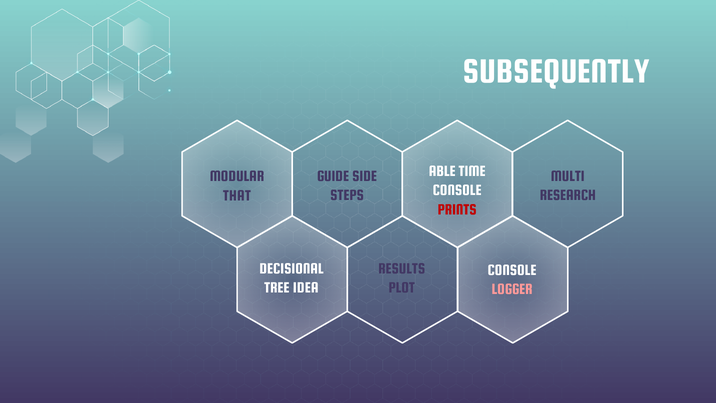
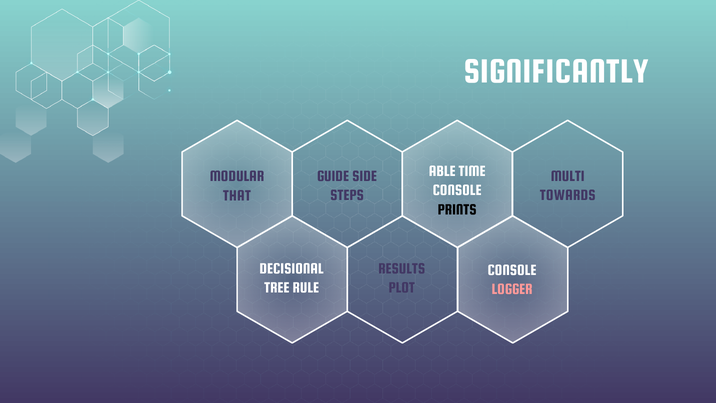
SUBSEQUENTLY: SUBSEQUENTLY -> SIGNIFICANTLY
RESEARCH: RESEARCH -> TOWARDS
PRINTS colour: red -> black
IDEA: IDEA -> RULE
